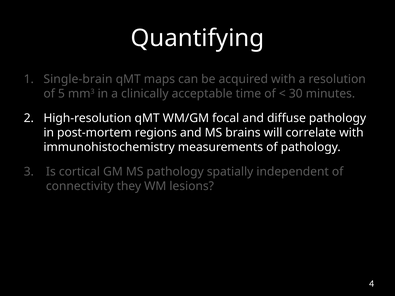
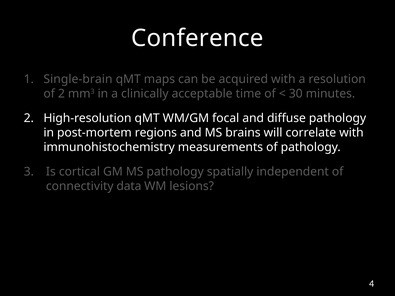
Quantifying: Quantifying -> Conference
of 5: 5 -> 2
they: they -> data
